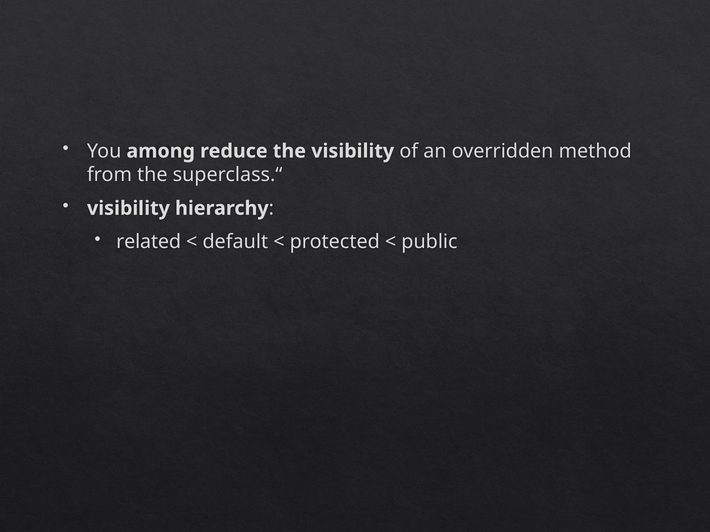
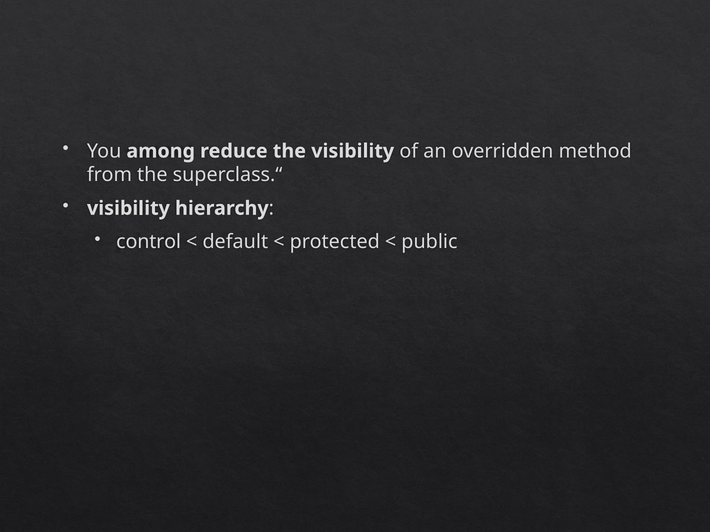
related: related -> control
